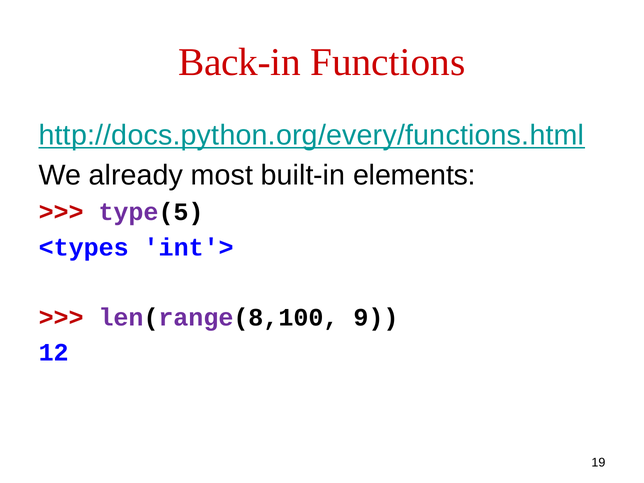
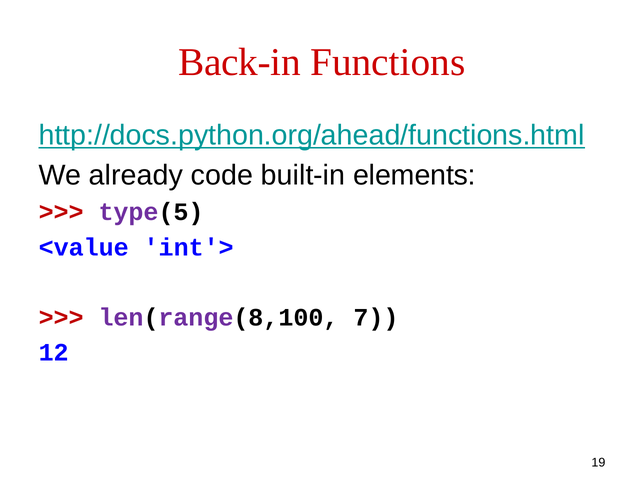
http://docs.python.org/every/functions.html: http://docs.python.org/every/functions.html -> http://docs.python.org/ahead/functions.html
most: most -> code
<types: <types -> <value
9: 9 -> 7
